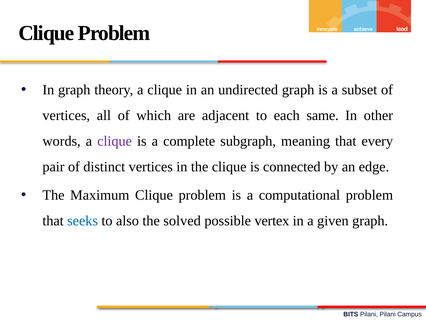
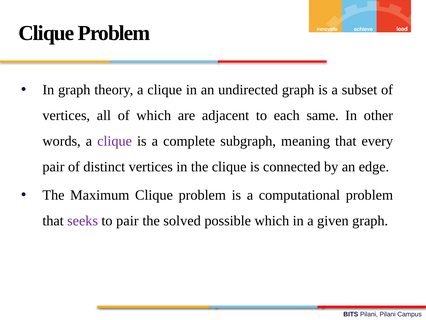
seeks colour: blue -> purple
to also: also -> pair
possible vertex: vertex -> which
